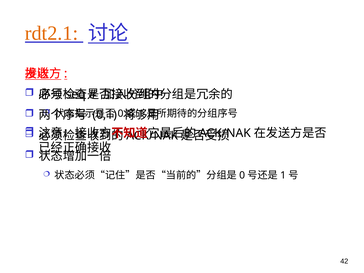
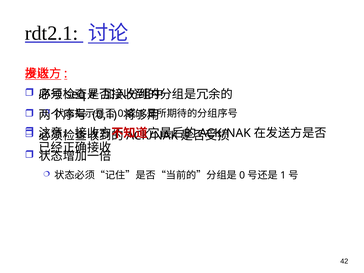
rdt2.1 colour: orange -> black
